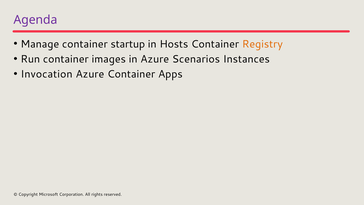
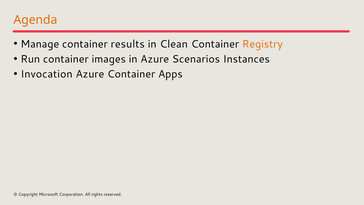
Agenda colour: purple -> orange
startup: startup -> results
Hosts: Hosts -> Clean
